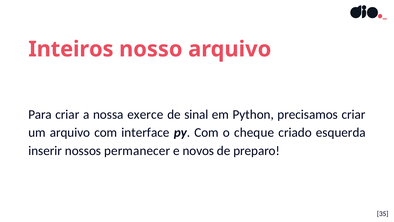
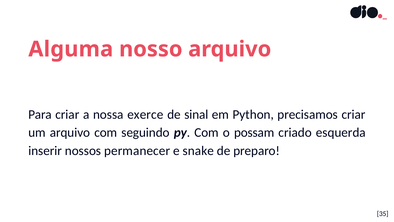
Inteiros: Inteiros -> Alguma
interface: interface -> seguindo
cheque: cheque -> possam
novos: novos -> snake
